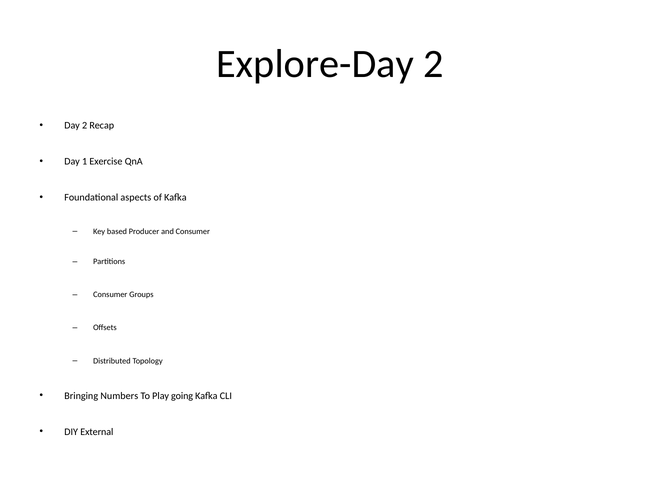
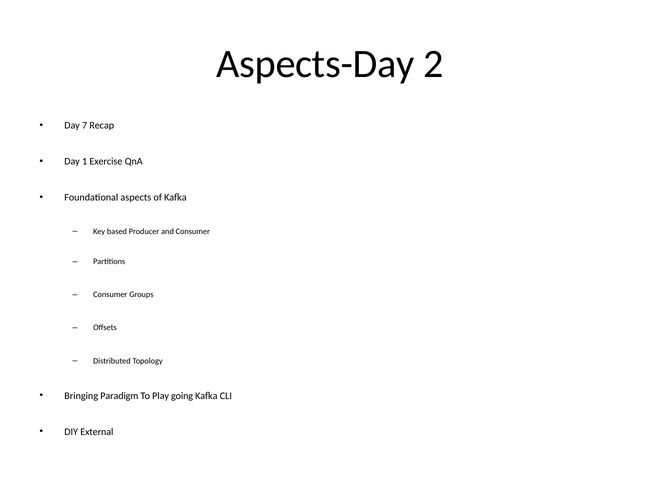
Explore-Day: Explore-Day -> Aspects-Day
Day 2: 2 -> 7
Numbers: Numbers -> Paradigm
